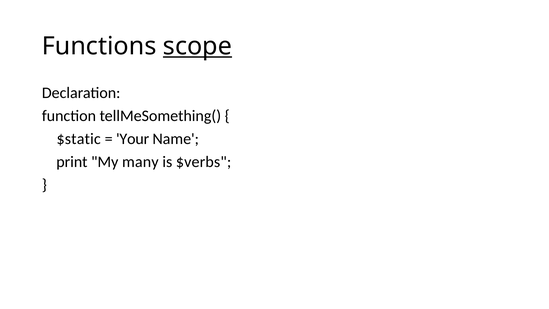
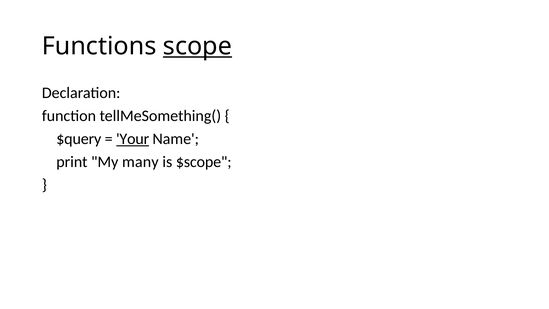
$static: $static -> $query
Your underline: none -> present
$verbs: $verbs -> $scope
